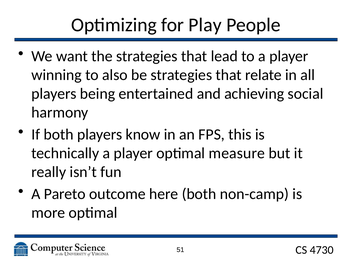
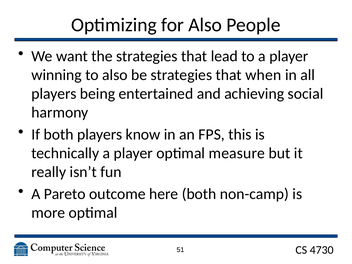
for Play: Play -> Also
relate: relate -> when
